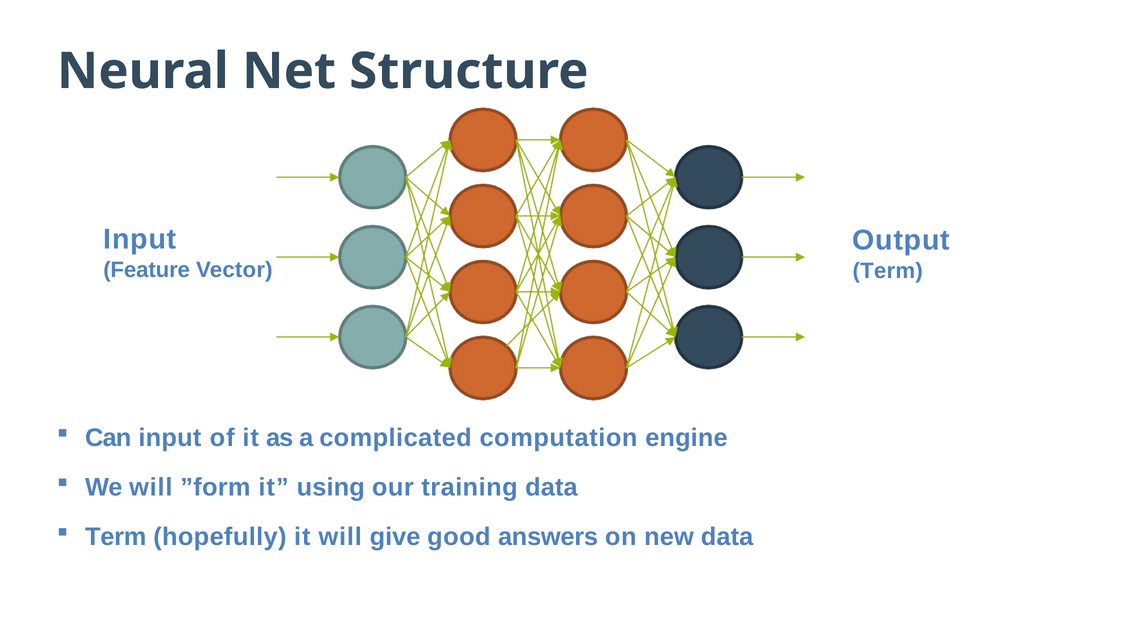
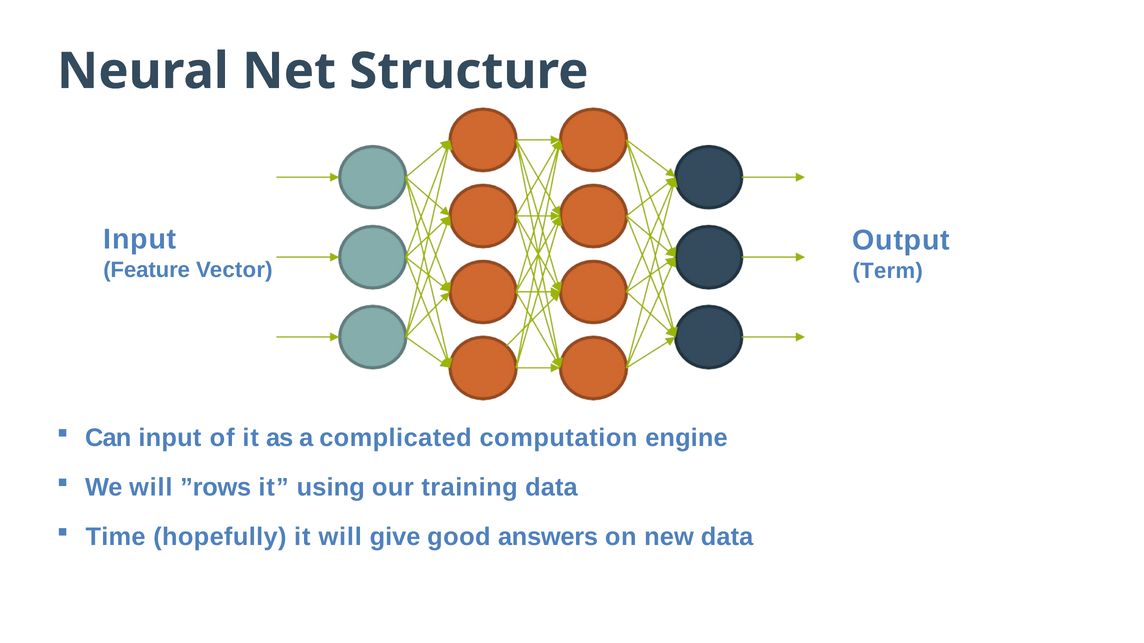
”form: ”form -> ”rows
Term at (116, 537): Term -> Time
